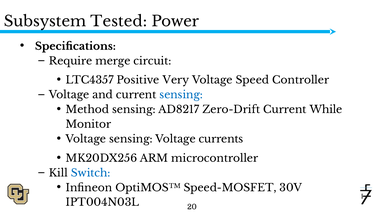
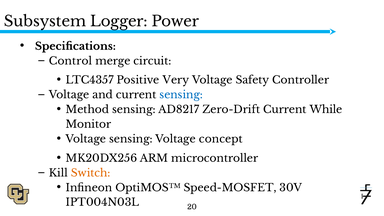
Tested: Tested -> Logger
Require: Require -> Control
Speed: Speed -> Safety
currents: currents -> concept
Switch colour: blue -> orange
